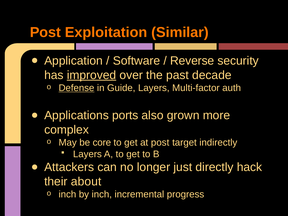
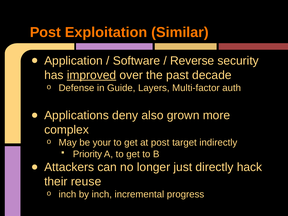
Defense underline: present -> none
ports: ports -> deny
core: core -> your
Layers at (87, 154): Layers -> Priority
about: about -> reuse
